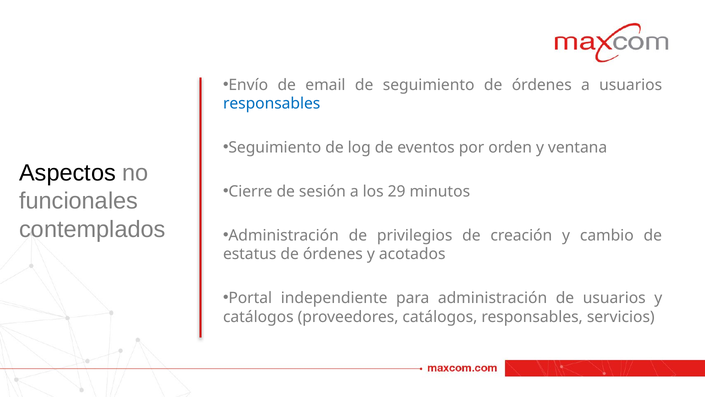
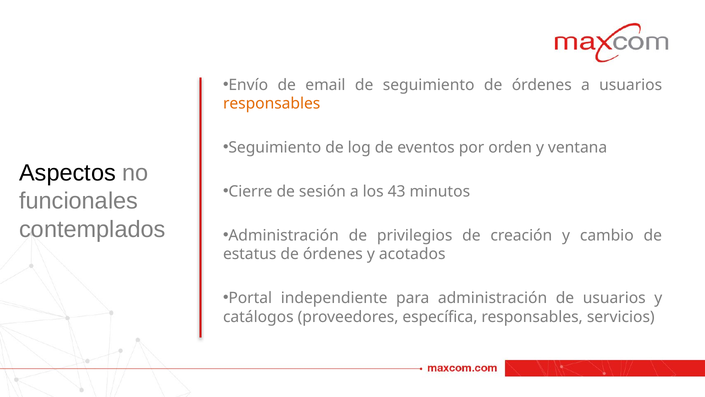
responsables at (272, 104) colour: blue -> orange
29: 29 -> 43
proveedores catálogos: catálogos -> específica
